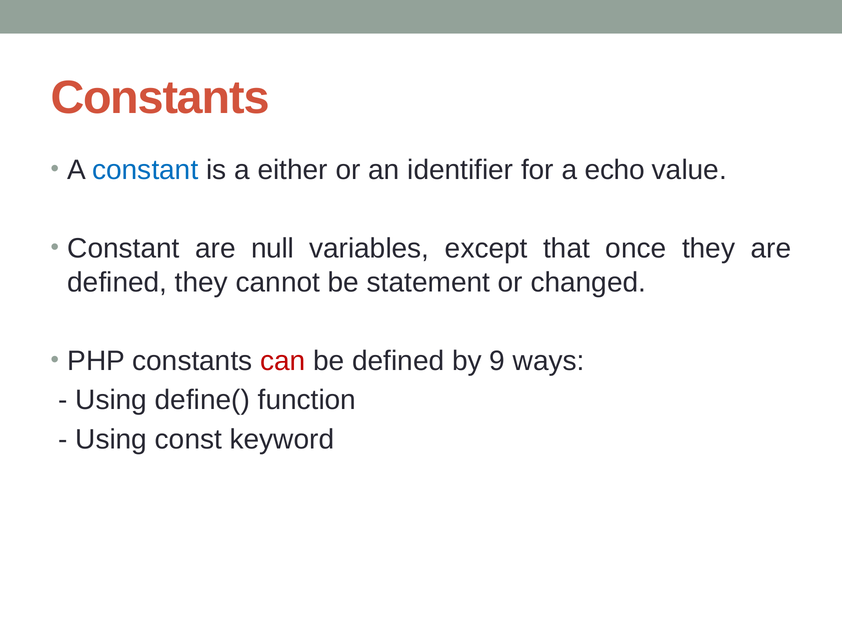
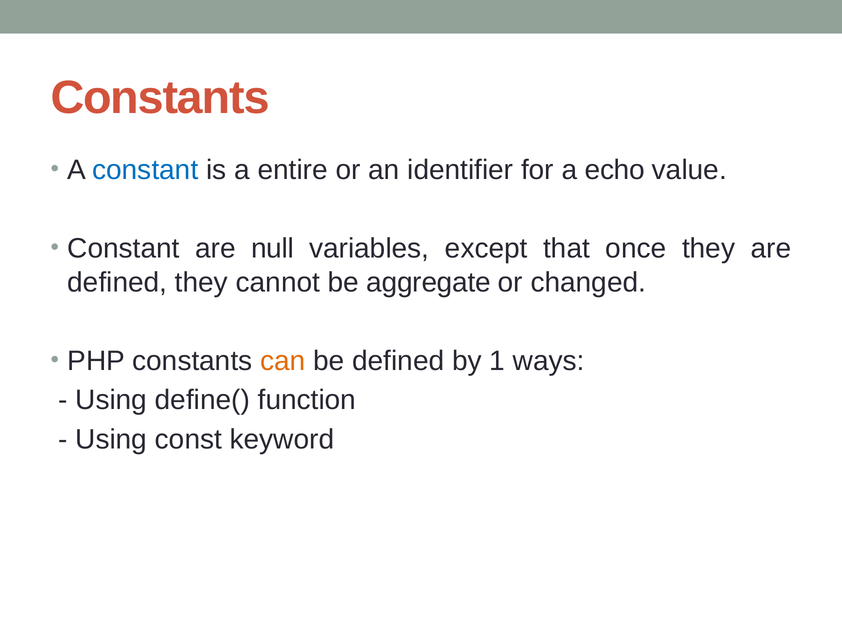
either: either -> entire
statement: statement -> aggregate
can colour: red -> orange
9: 9 -> 1
